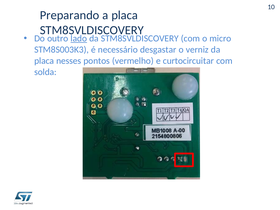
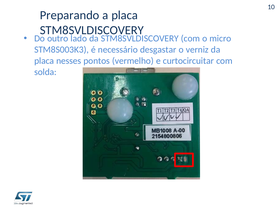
lado underline: present -> none
